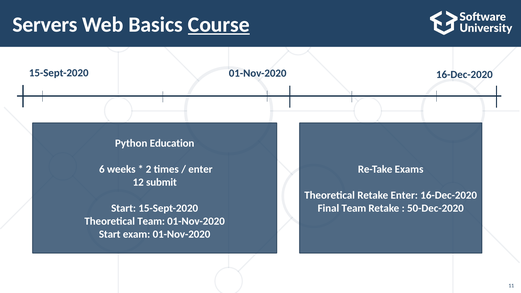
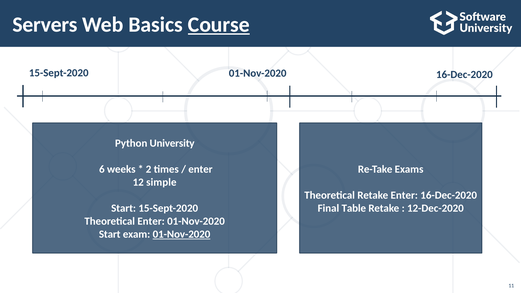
Education: Education -> University
submit: submit -> simple
Final Team: Team -> Table
50-Dec-2020: 50-Dec-2020 -> 12-Dec-2020
Theoretical Team: Team -> Enter
01-Nov-2020 at (181, 234) underline: none -> present
